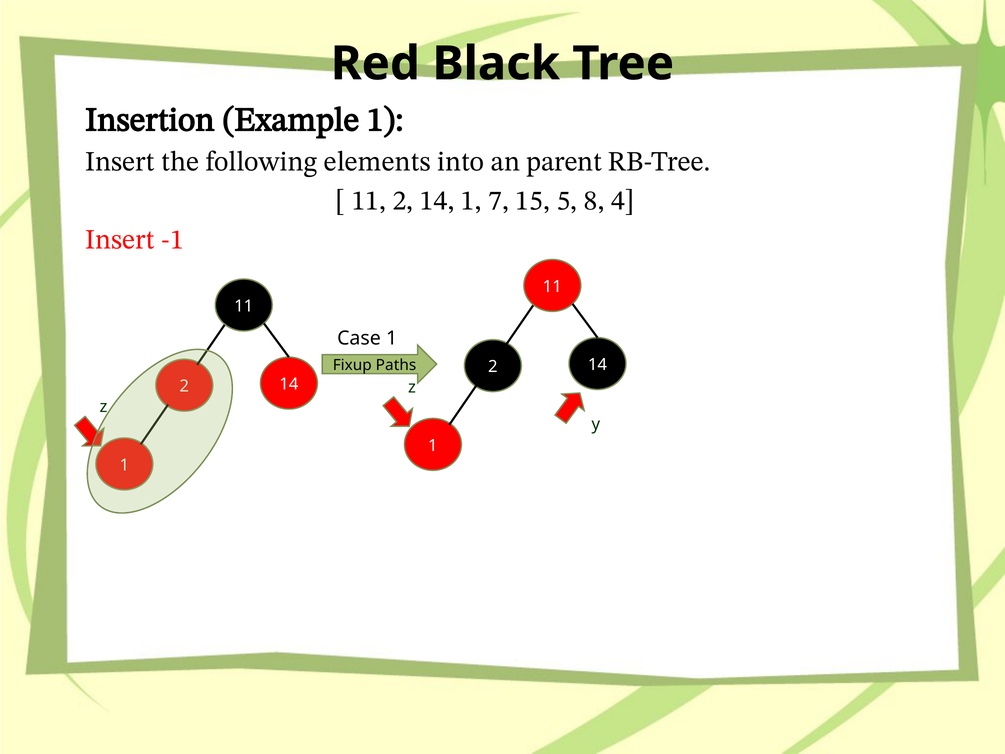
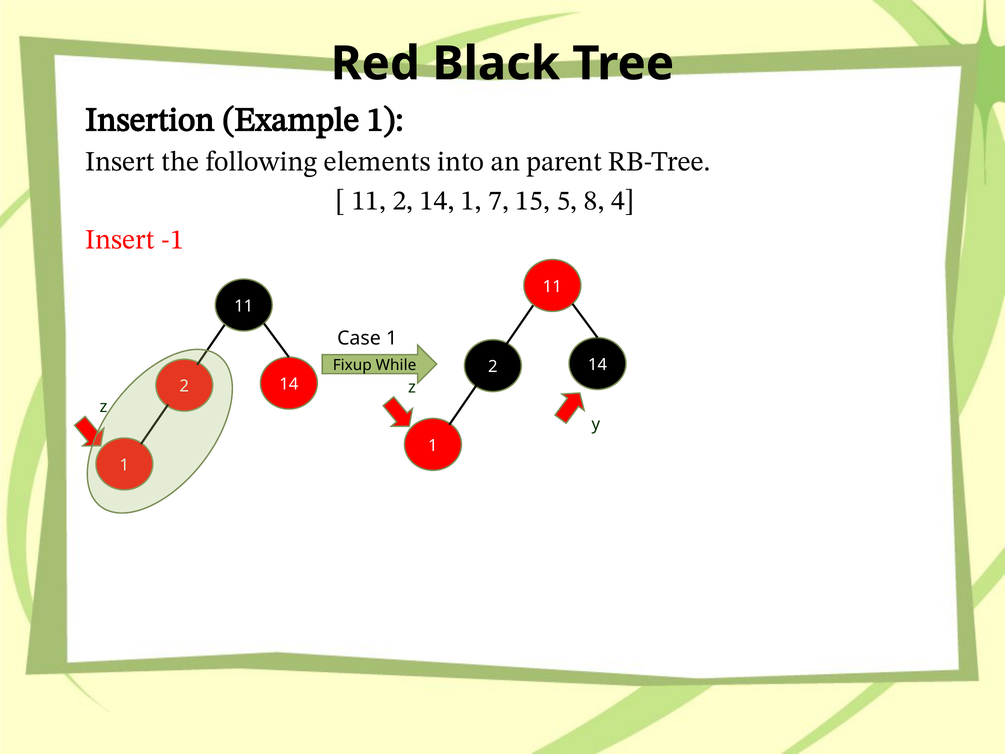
Paths: Paths -> While
